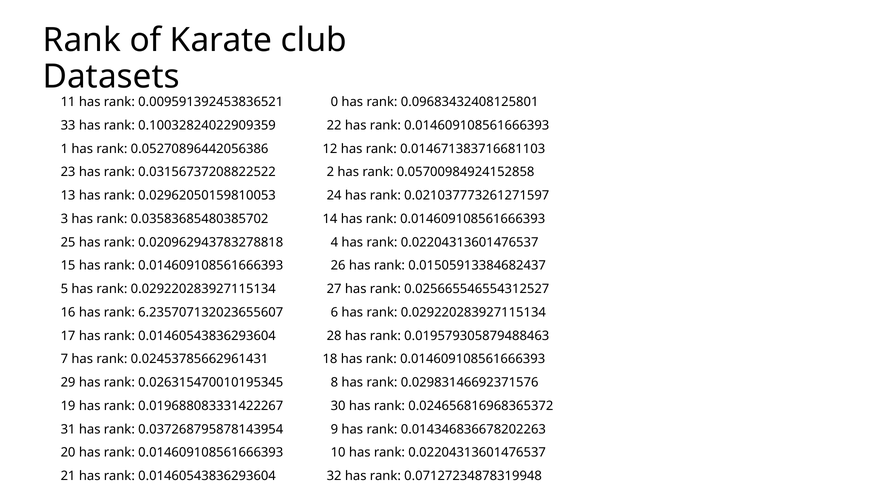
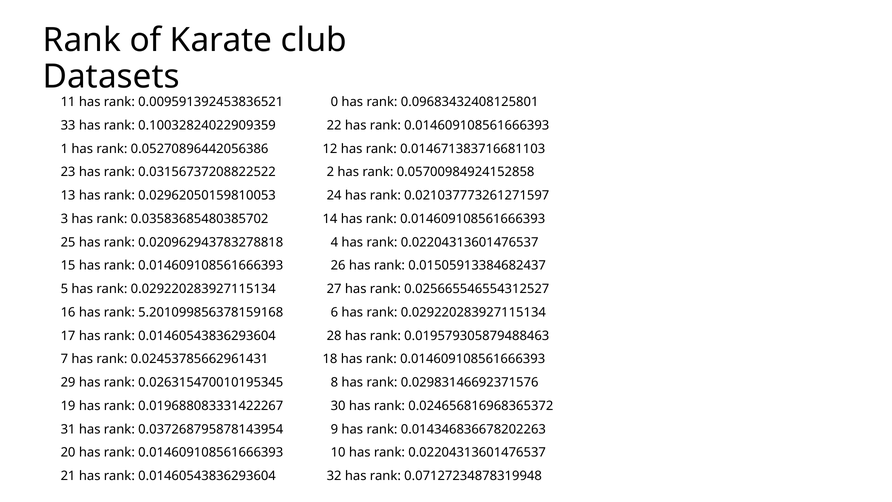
6.235707132023655607: 6.235707132023655607 -> 5.201099856378159168
